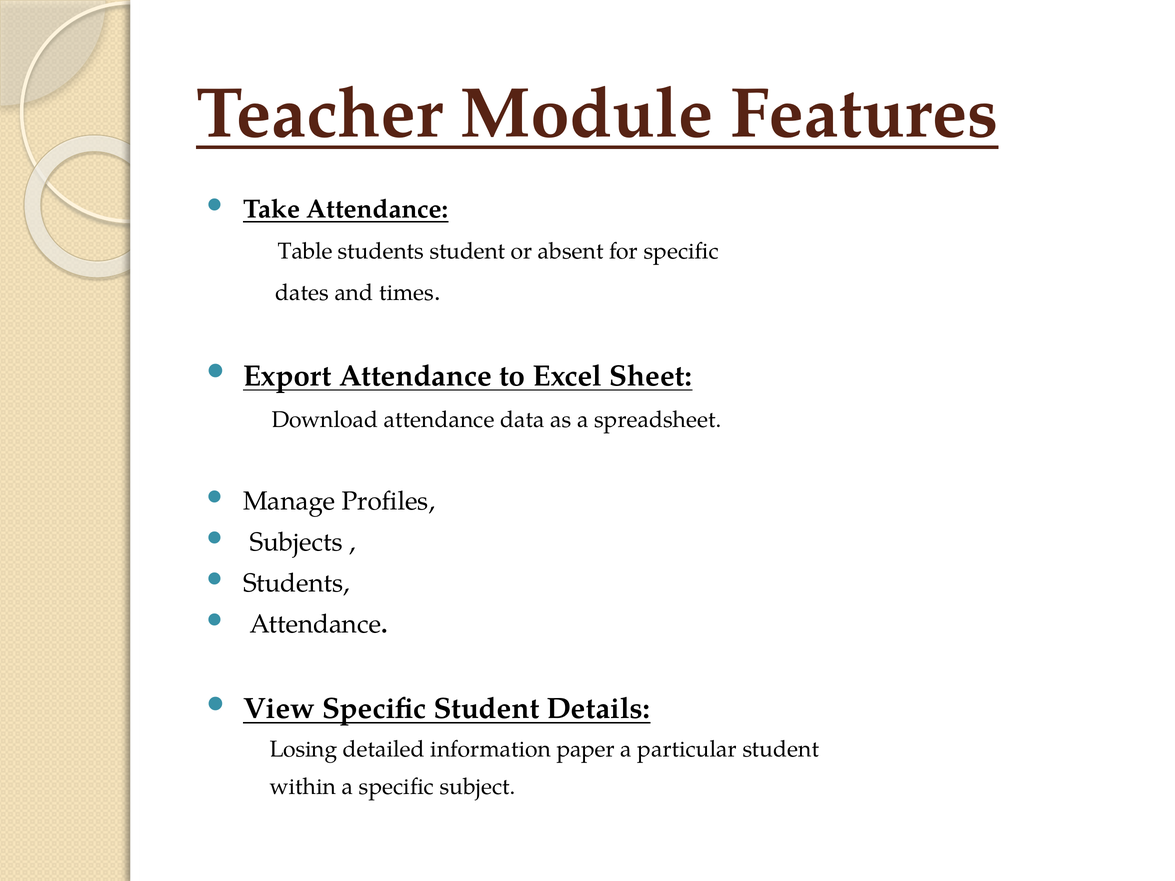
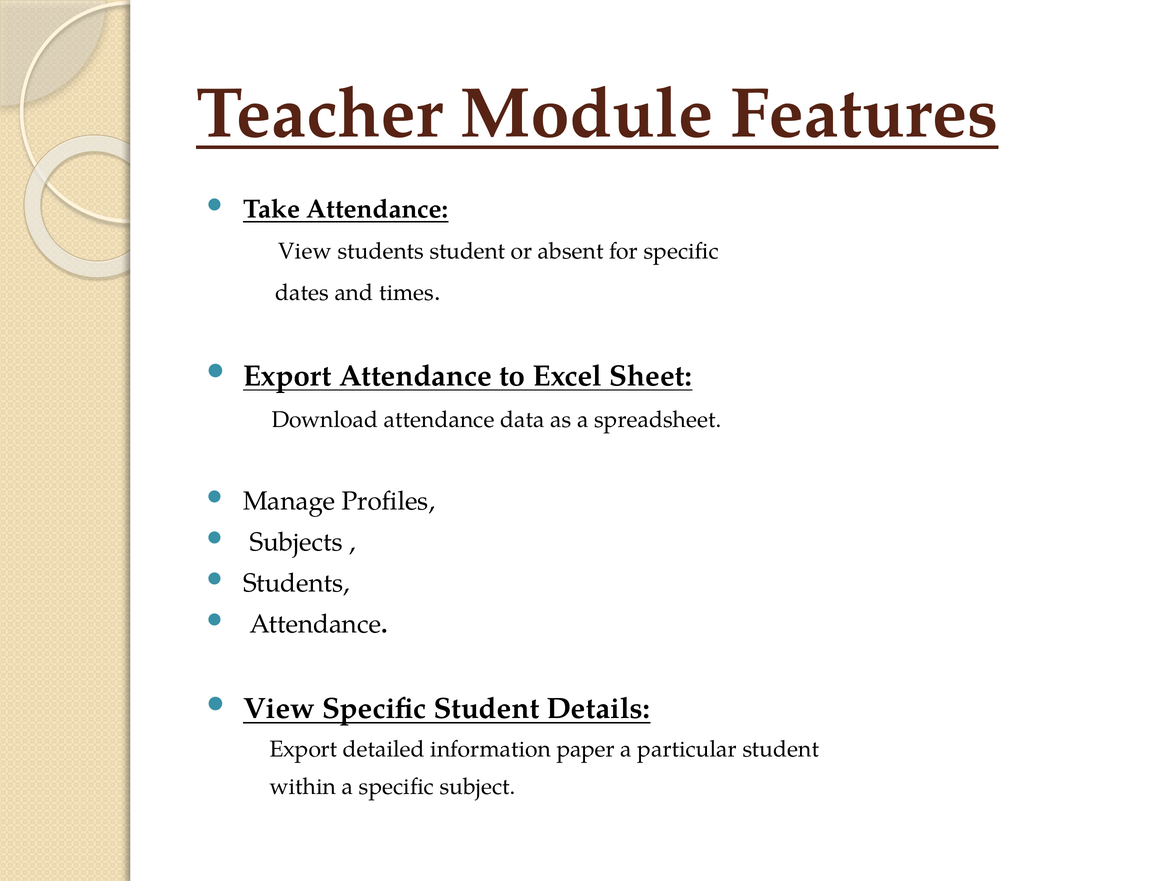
Table at (305, 252): Table -> View
Losing at (303, 750): Losing -> Export
